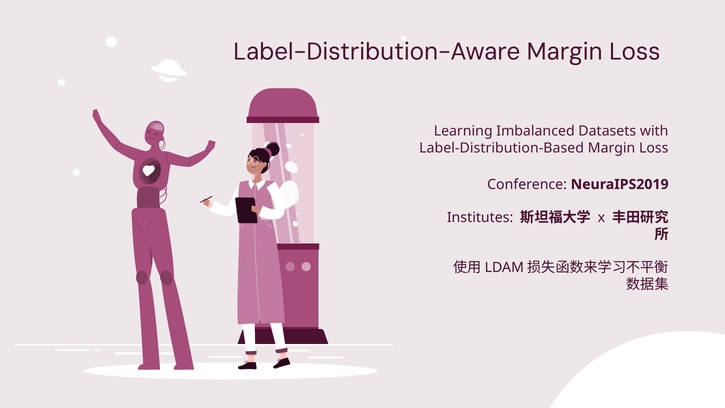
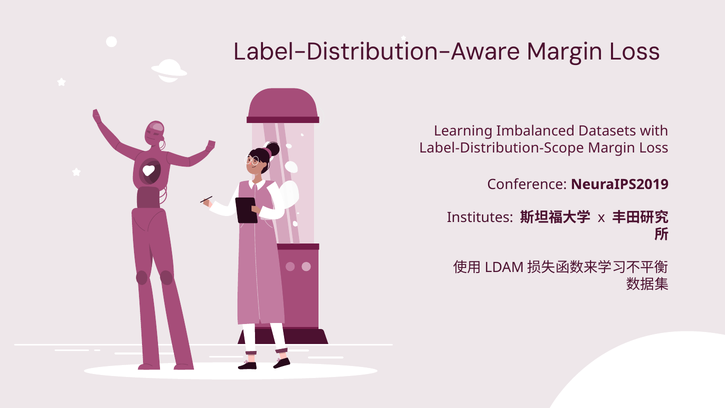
Label-Distribution-Based: Label-Distribution-Based -> Label-Distribution-Scope
